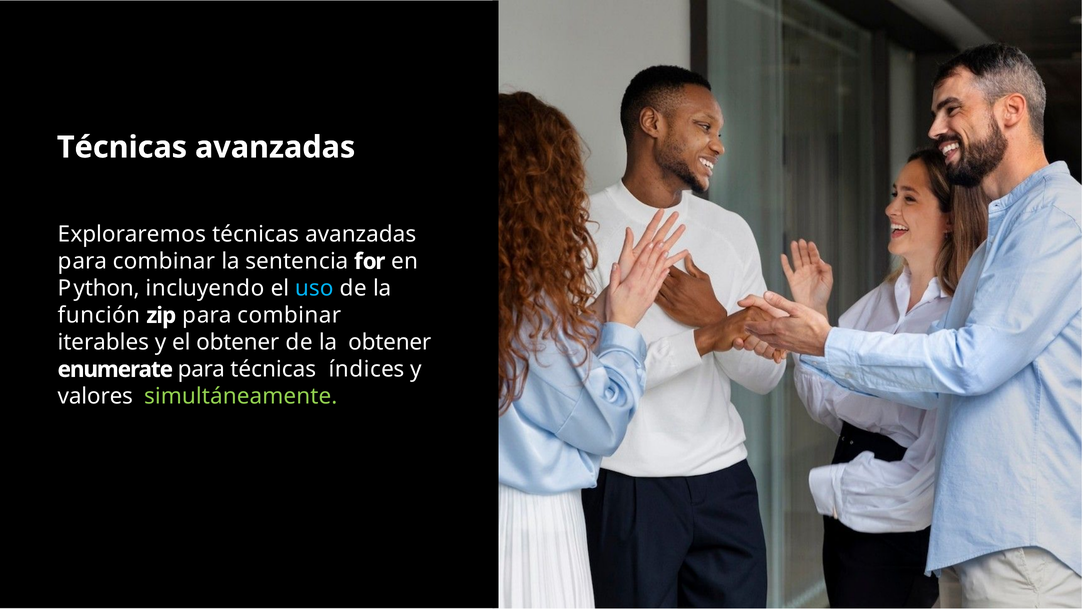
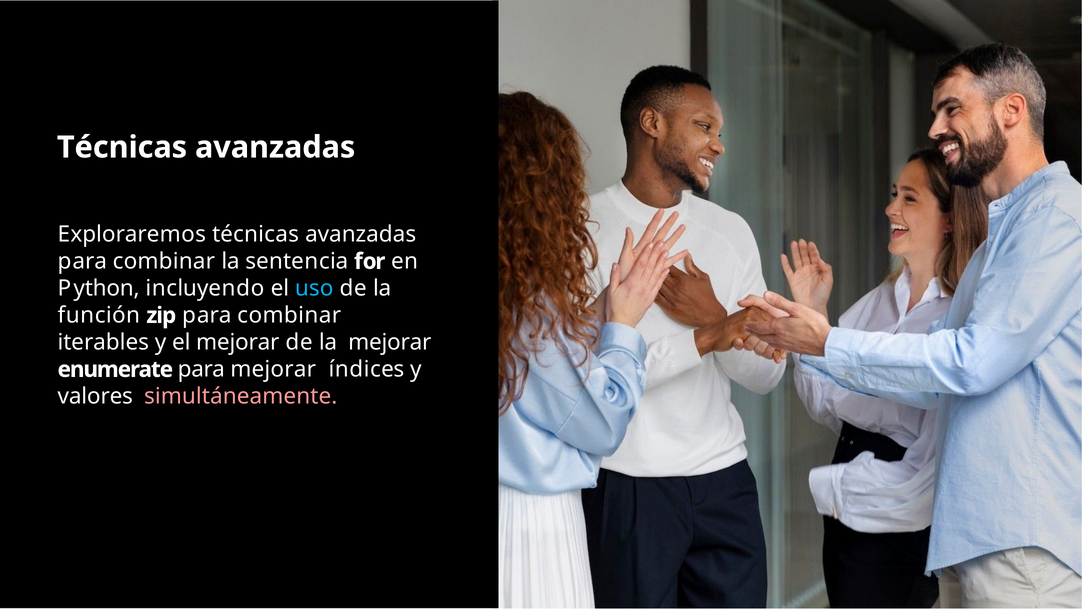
el obtener: obtener -> mejorar
la obtener: obtener -> mejorar
para técnicas: técnicas -> mejorar
simultáneamente colour: light green -> pink
